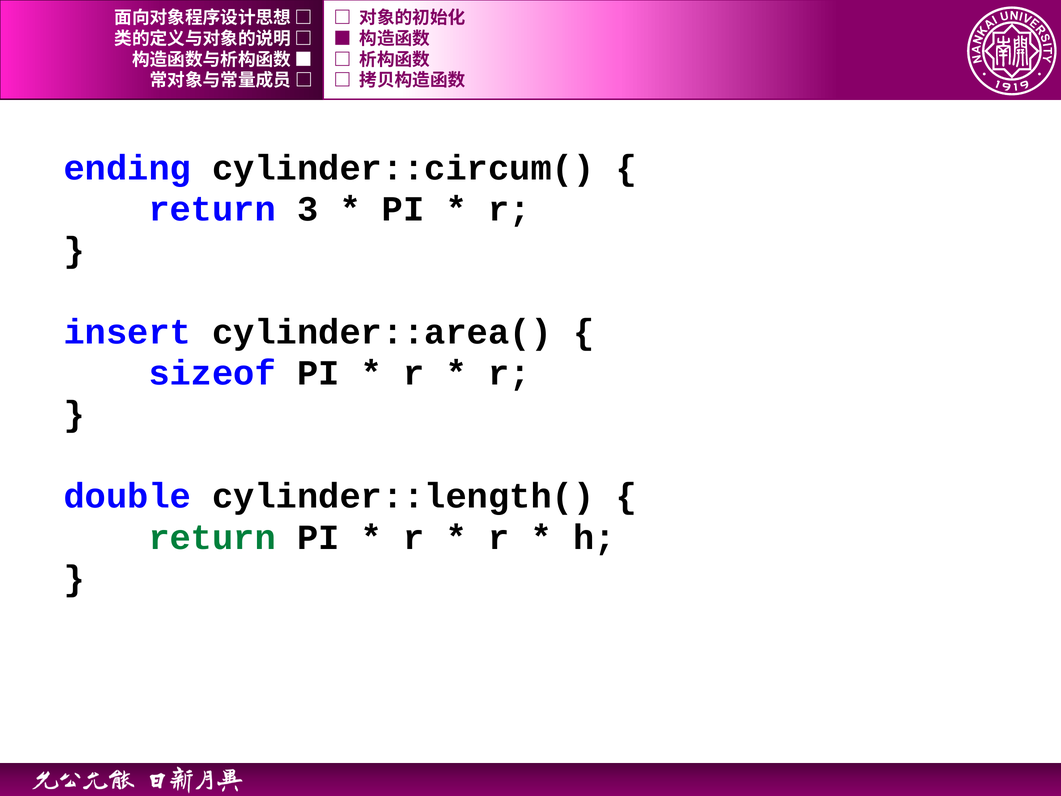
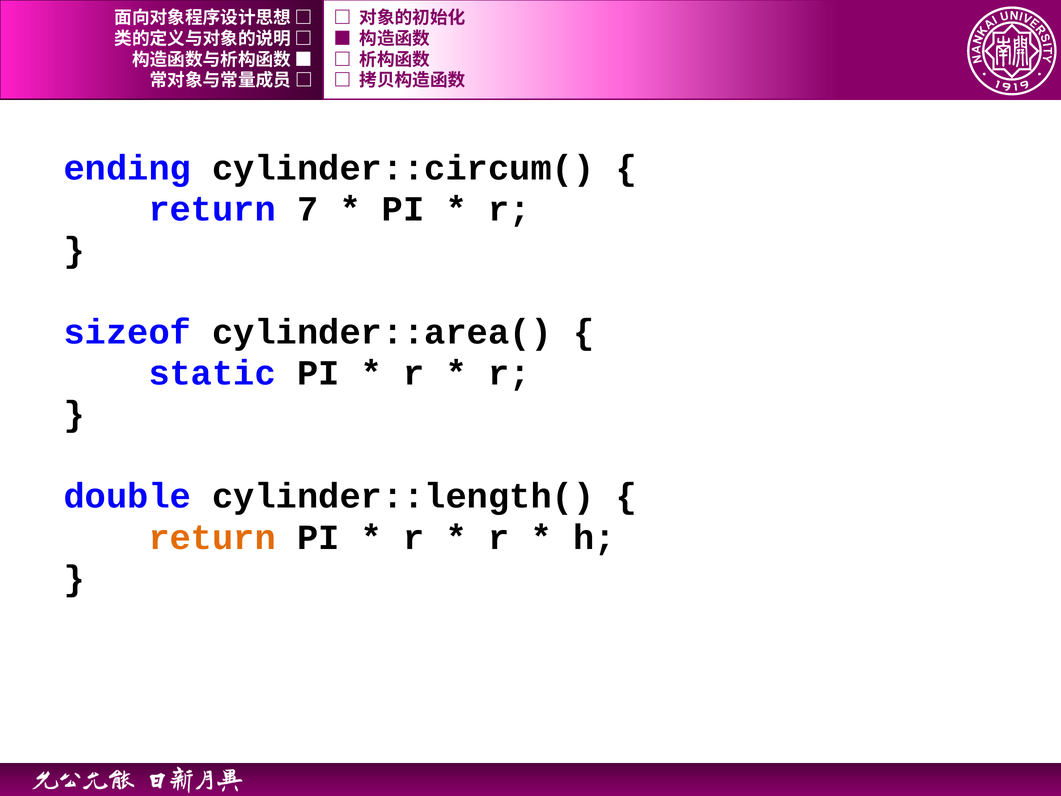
3: 3 -> 7
insert: insert -> sizeof
sizeof: sizeof -> static
return at (212, 537) colour: green -> orange
